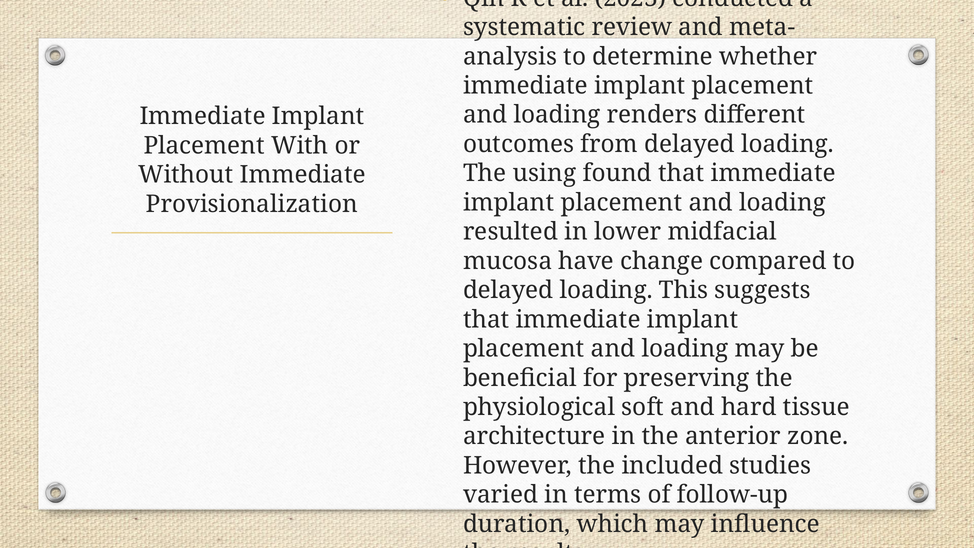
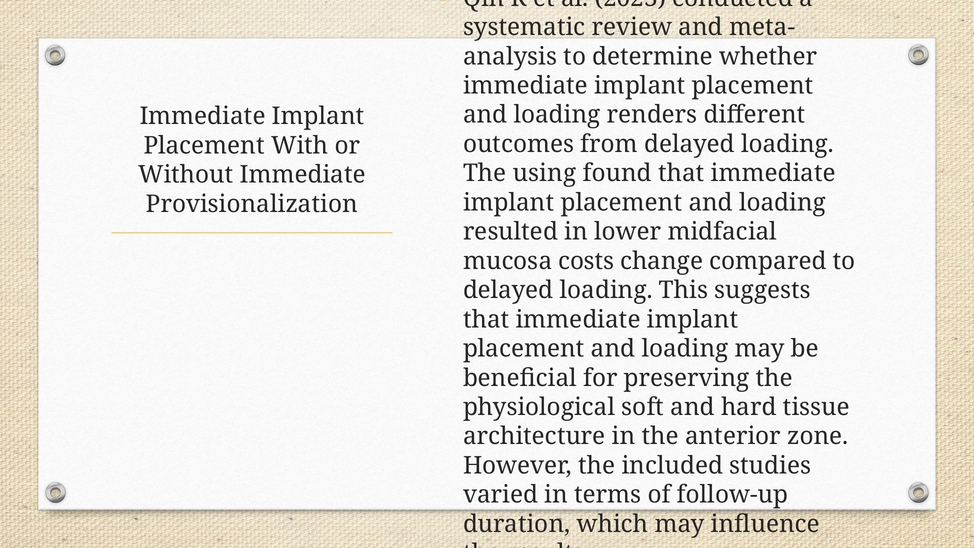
have: have -> costs
